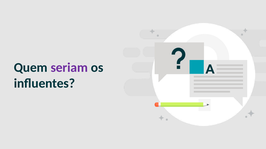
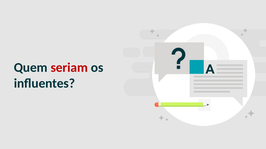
seriam colour: purple -> red
